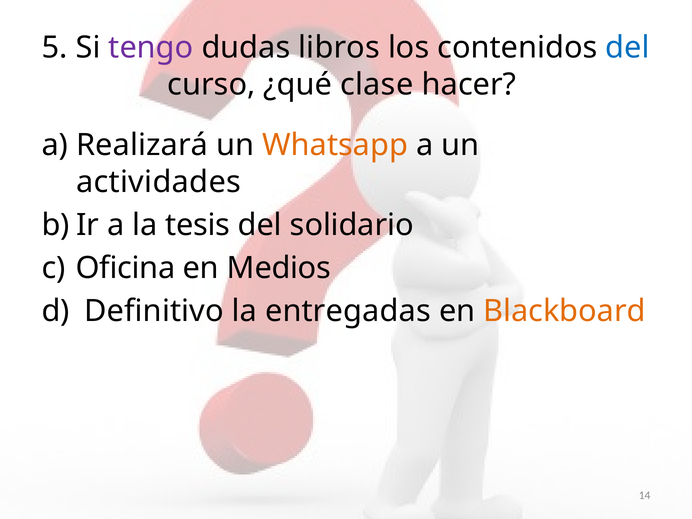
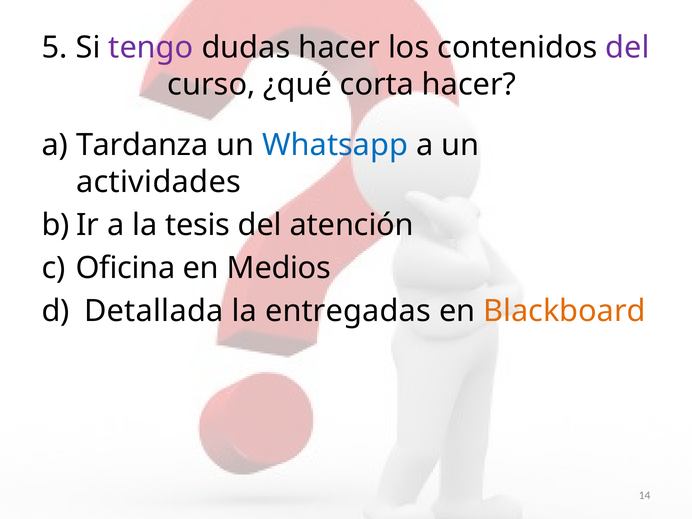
dudas libros: libros -> hacer
del at (628, 48) colour: blue -> purple
clase: clase -> corta
Realizará: Realizará -> Tardanza
Whatsapp colour: orange -> blue
solidario: solidario -> atención
Definitivo: Definitivo -> Detallada
